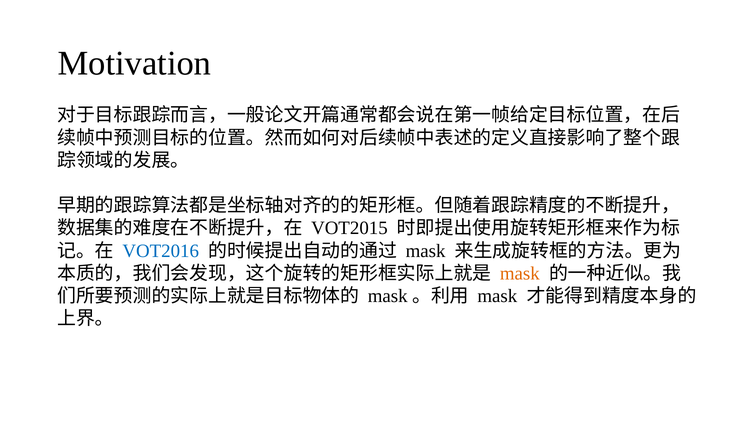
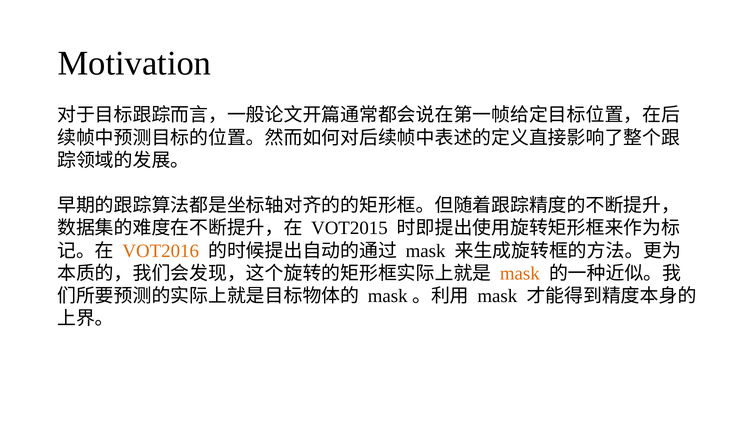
VOT2016 colour: blue -> orange
